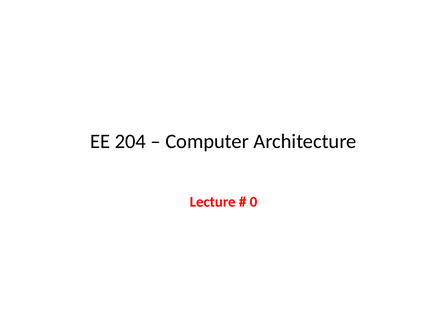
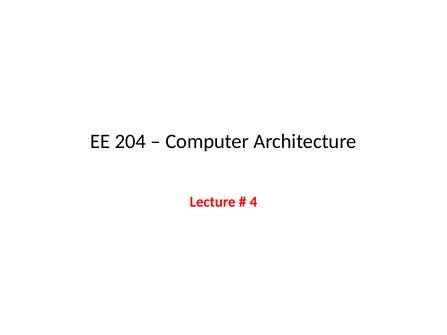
0: 0 -> 4
